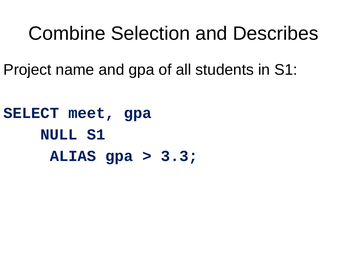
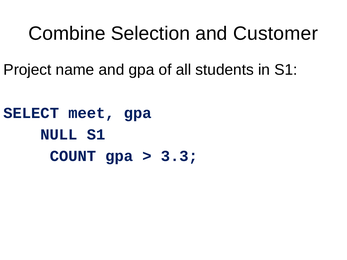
Describes: Describes -> Customer
ALIAS: ALIAS -> COUNT
